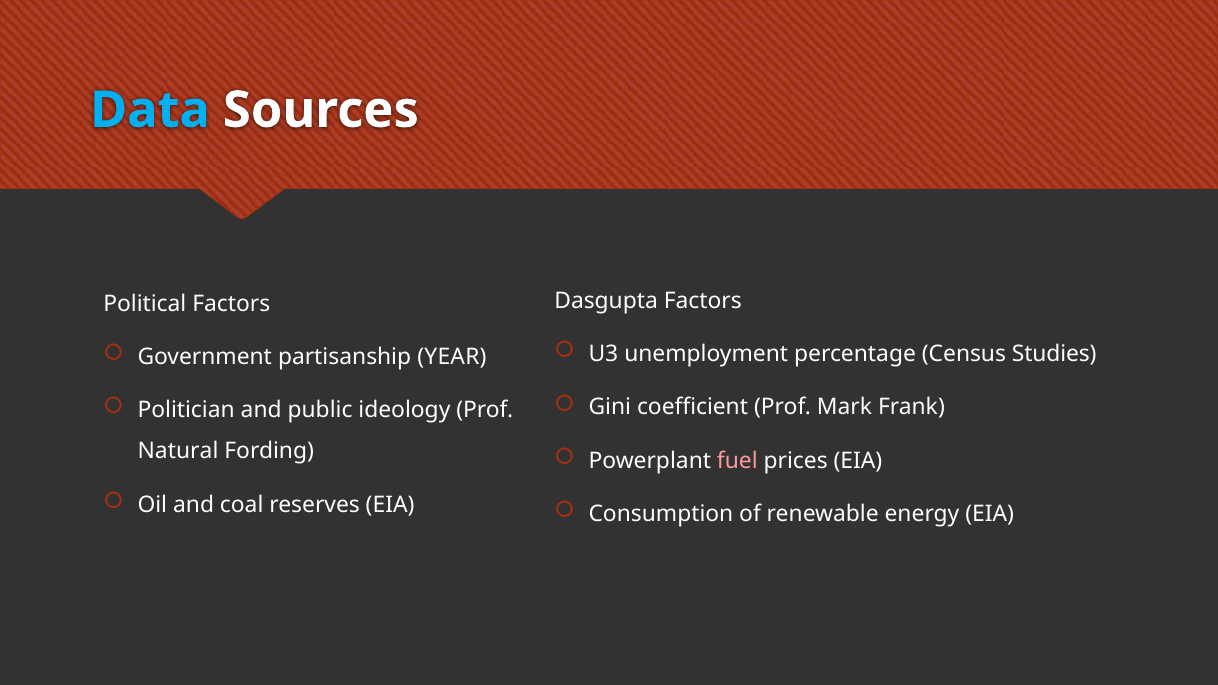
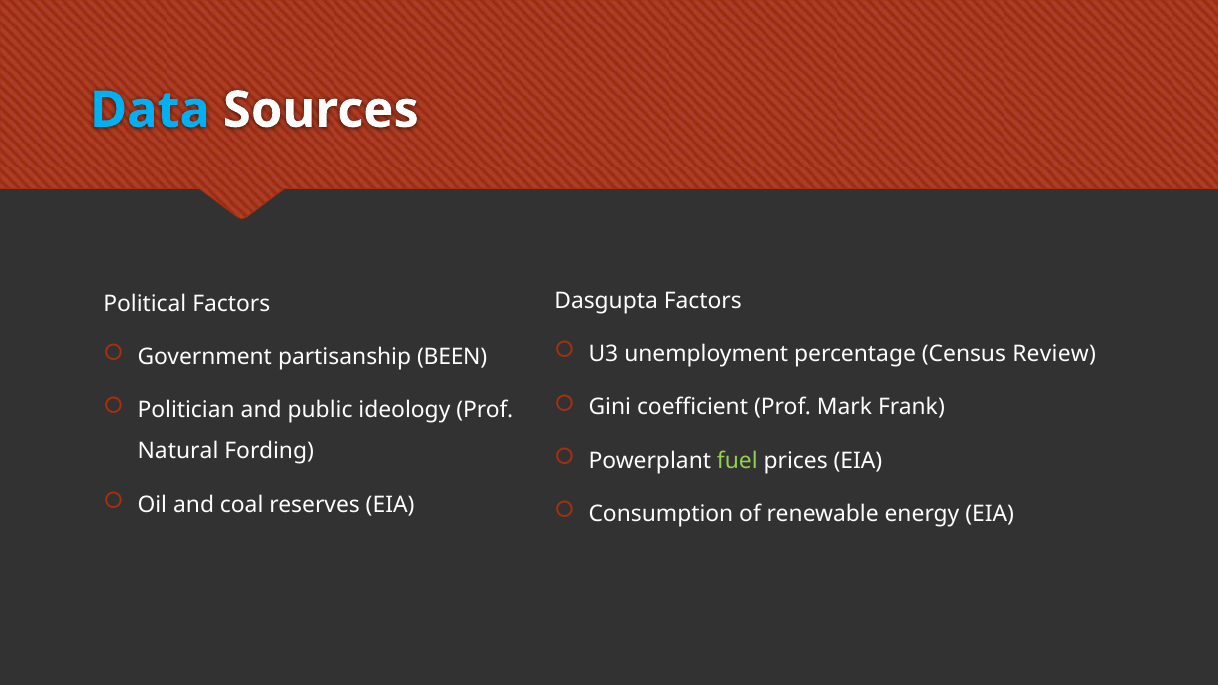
Studies: Studies -> Review
YEAR: YEAR -> BEEN
fuel colour: pink -> light green
